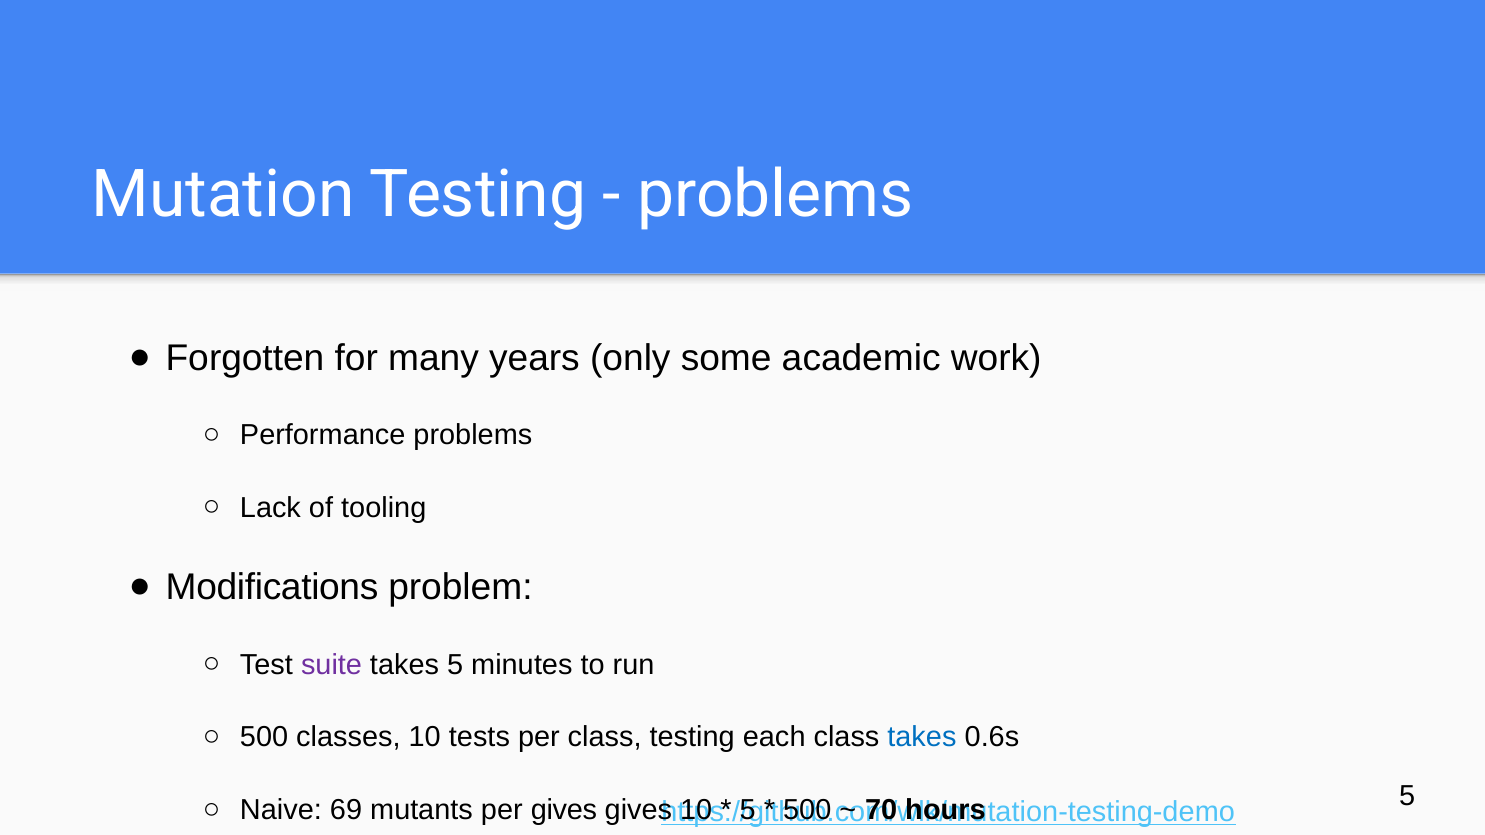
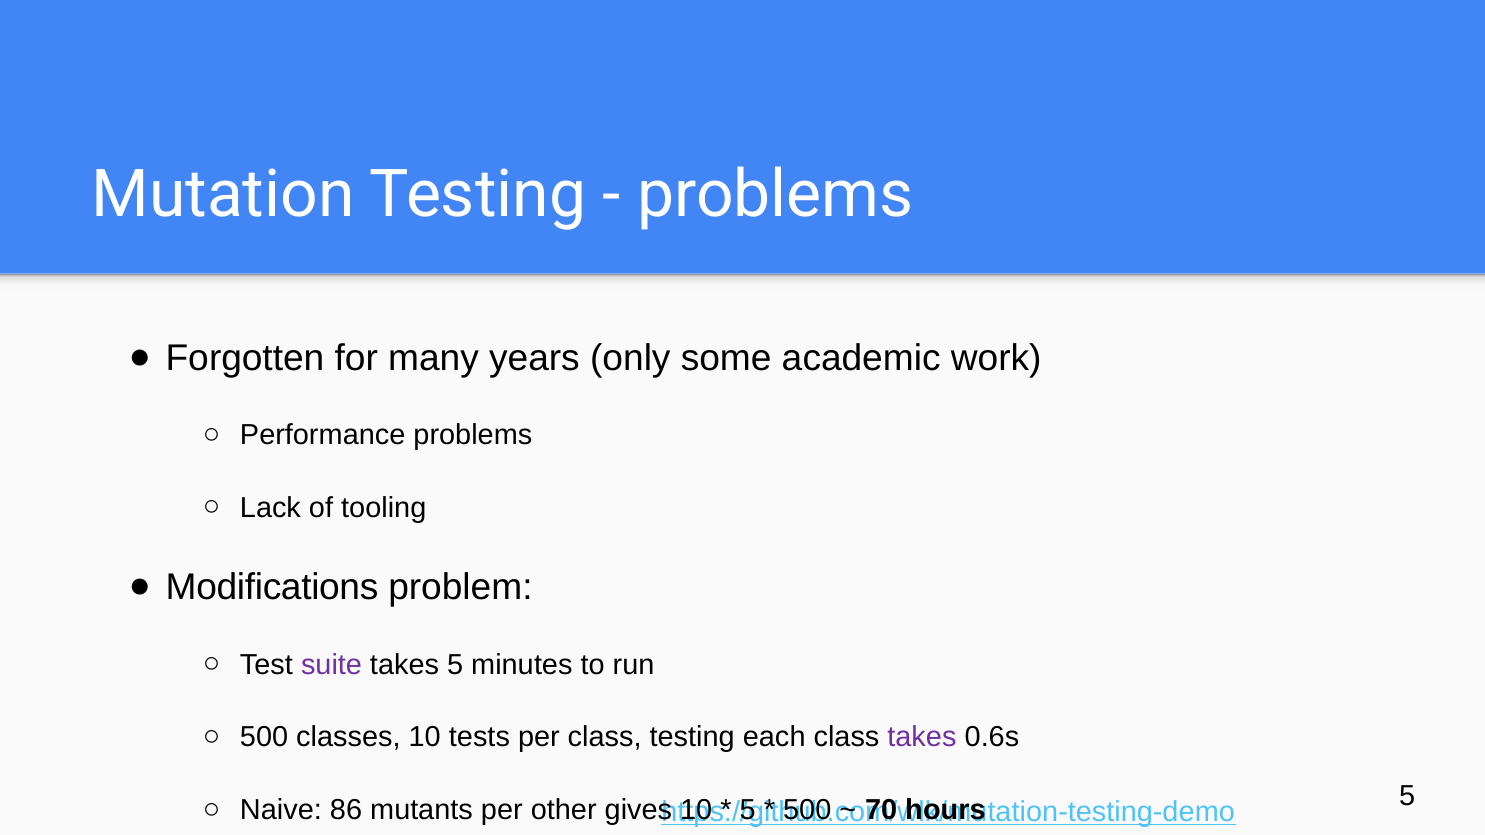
takes at (922, 738) colour: blue -> purple
69: 69 -> 86
per gives: gives -> other
